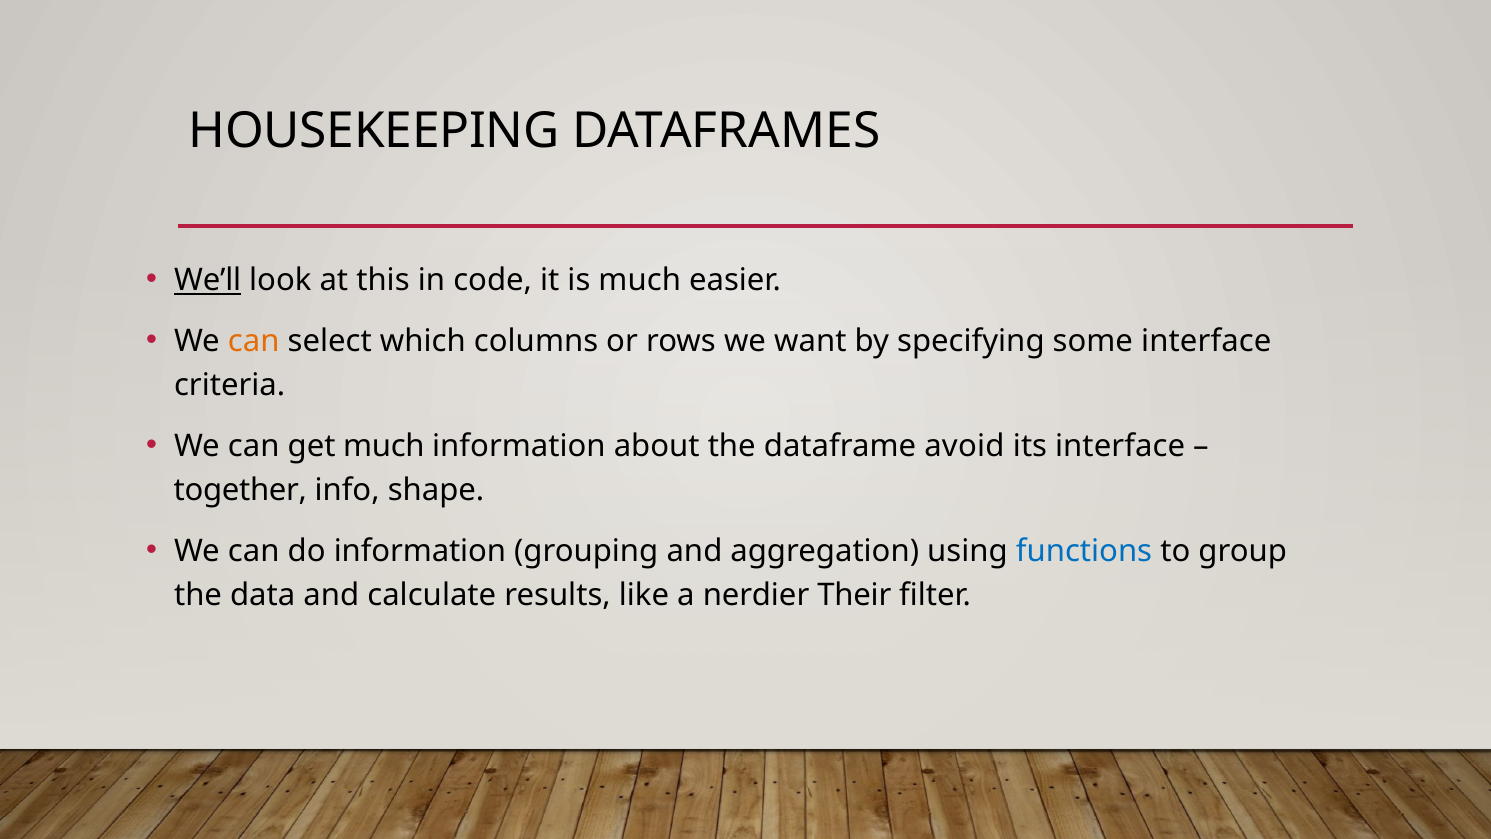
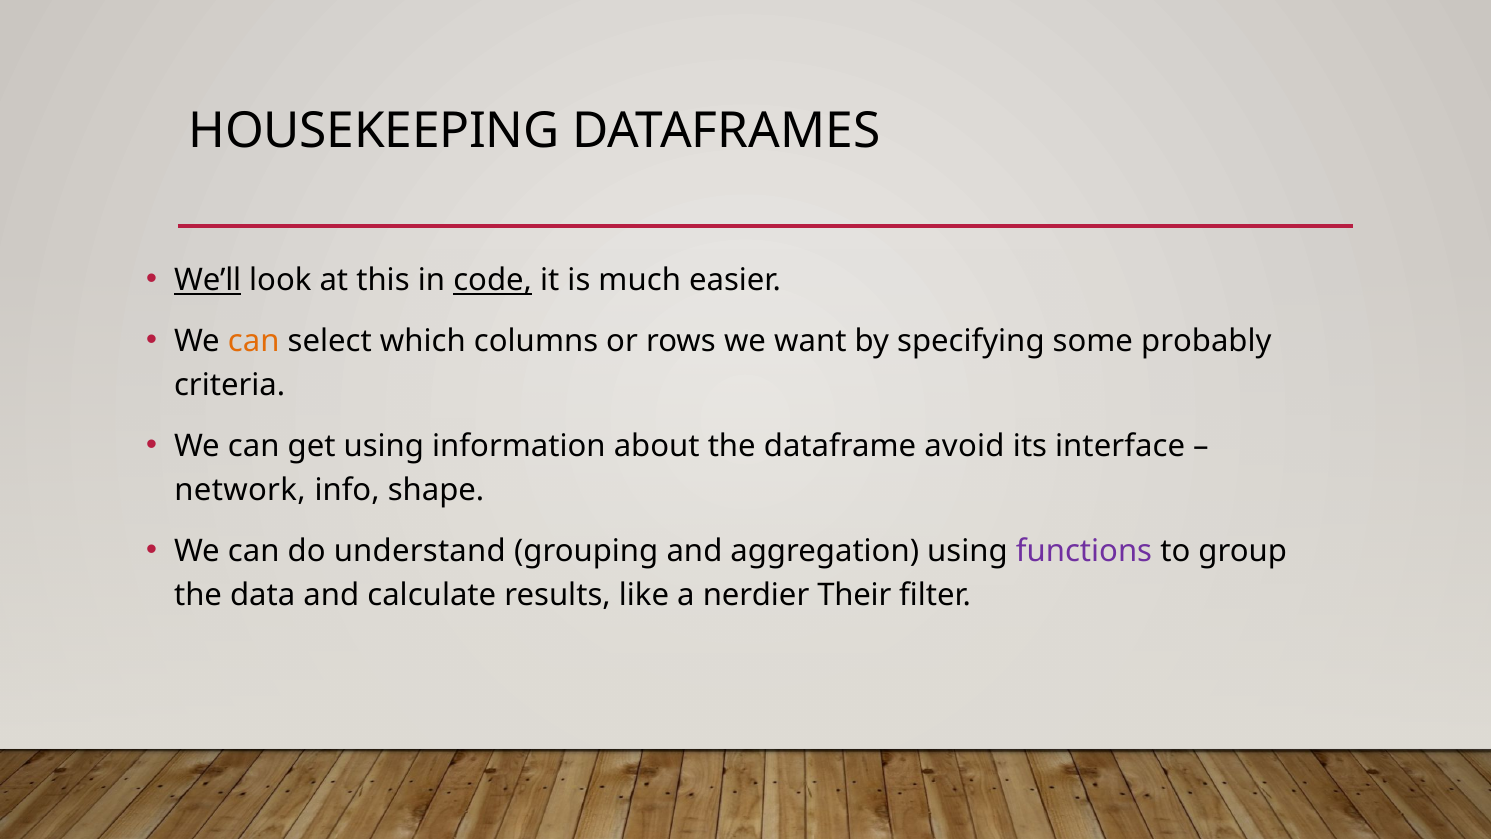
code underline: none -> present
some interface: interface -> probably
get much: much -> using
together: together -> network
do information: information -> understand
functions colour: blue -> purple
